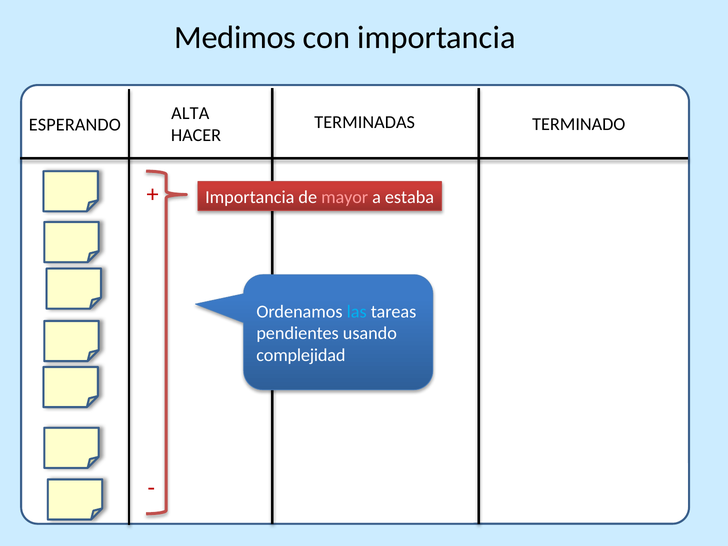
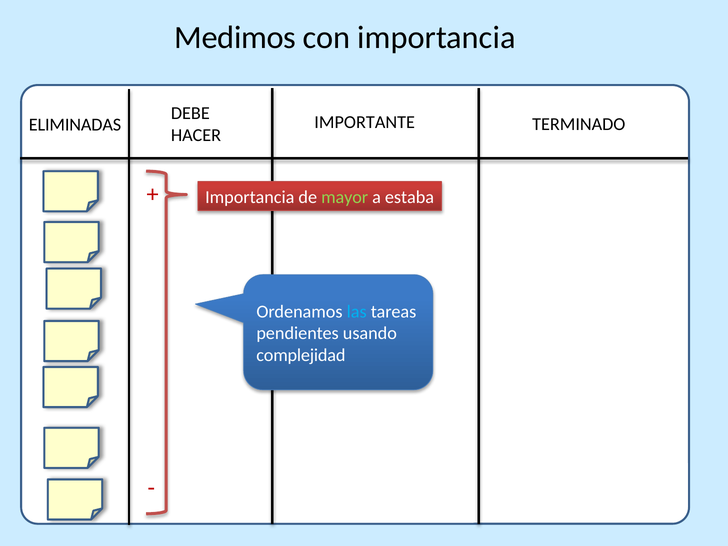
ALTA: ALTA -> DEBE
TERMINADAS: TERMINADAS -> IMPORTANTE
ESPERANDO: ESPERANDO -> ELIMINADAS
mayor colour: pink -> light green
